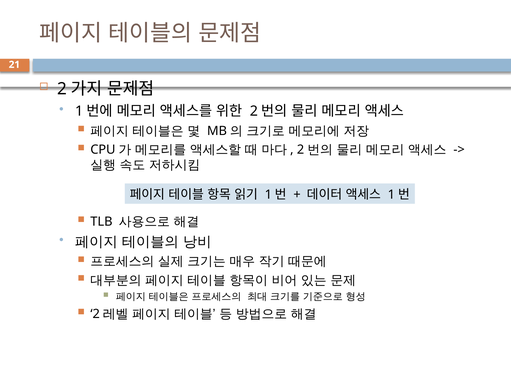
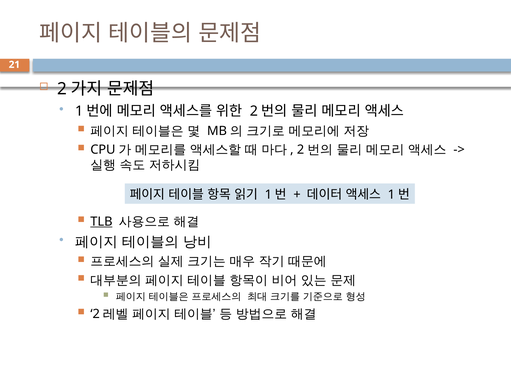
TLB underline: none -> present
